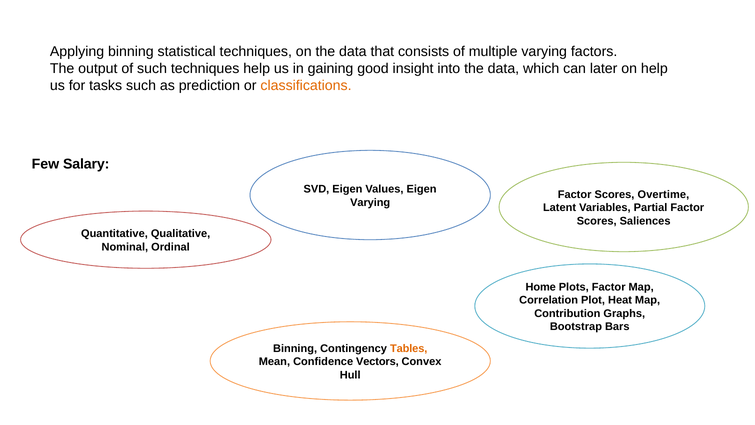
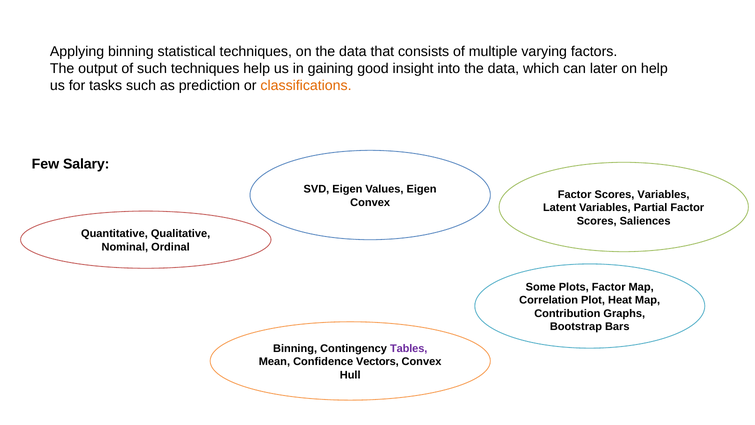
Scores Overtime: Overtime -> Variables
Varying at (370, 202): Varying -> Convex
Home: Home -> Some
Tables colour: orange -> purple
